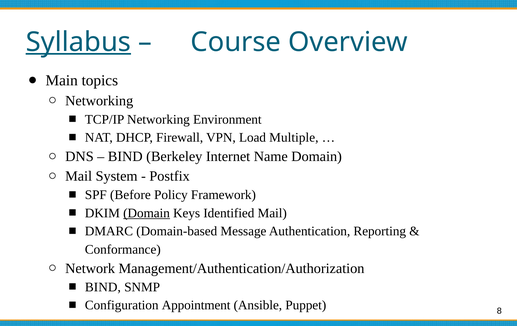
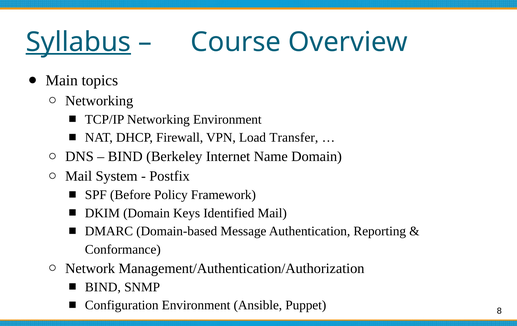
Multiple: Multiple -> Transfer
Domain at (147, 213) underline: present -> none
Configuration Appointment: Appointment -> Environment
